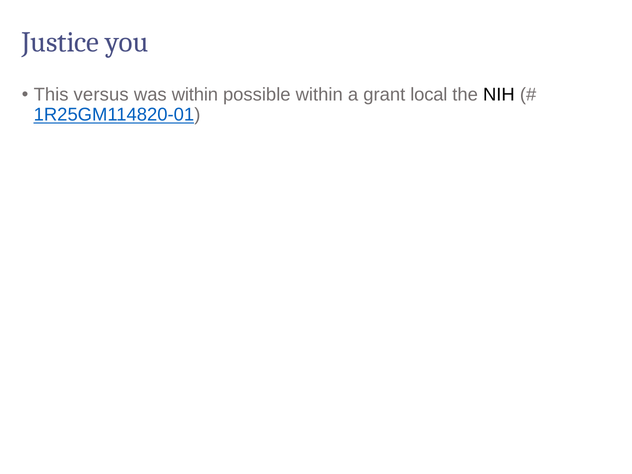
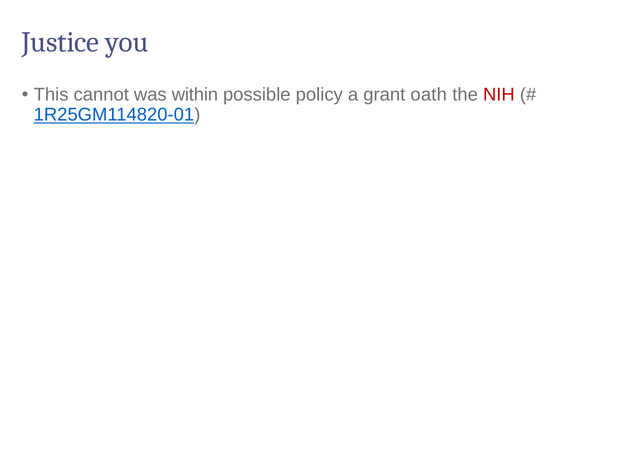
versus: versus -> cannot
possible within: within -> policy
local: local -> oath
NIH colour: black -> red
